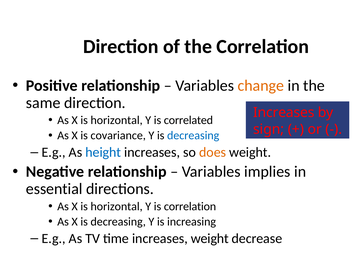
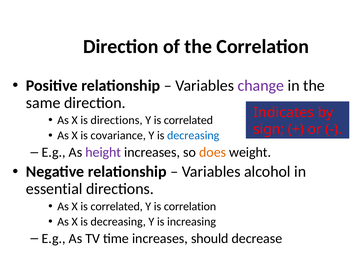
change colour: orange -> purple
Increases at (284, 112): Increases -> Indicates
horizontal at (117, 120): horizontal -> directions
height colour: blue -> purple
implies: implies -> alcohol
horizontal at (117, 206): horizontal -> correlated
increases weight: weight -> should
